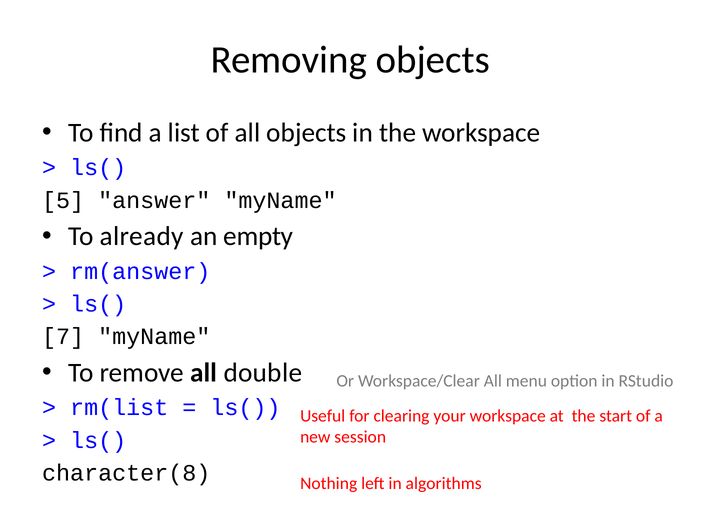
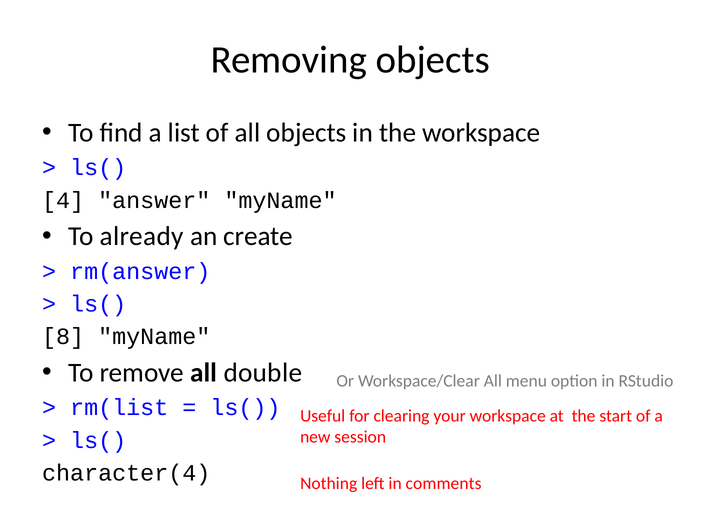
5: 5 -> 4
empty: empty -> create
7: 7 -> 8
character(8: character(8 -> character(4
algorithms: algorithms -> comments
